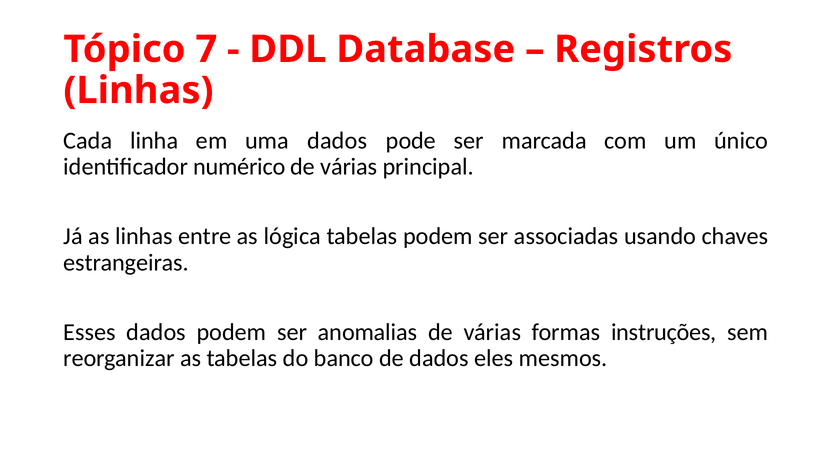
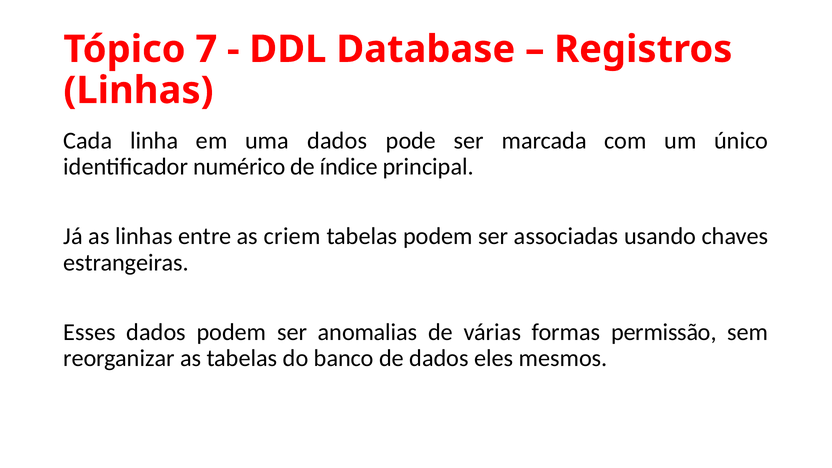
várias at (349, 167): várias -> índice
lógica: lógica -> criem
instruções: instruções -> permissão
